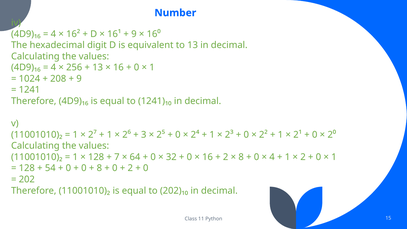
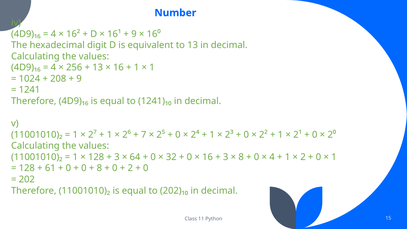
0 at (137, 67): 0 -> 1
3: 3 -> 7
7 at (117, 157): 7 -> 3
2 at (226, 157): 2 -> 3
54: 54 -> 61
